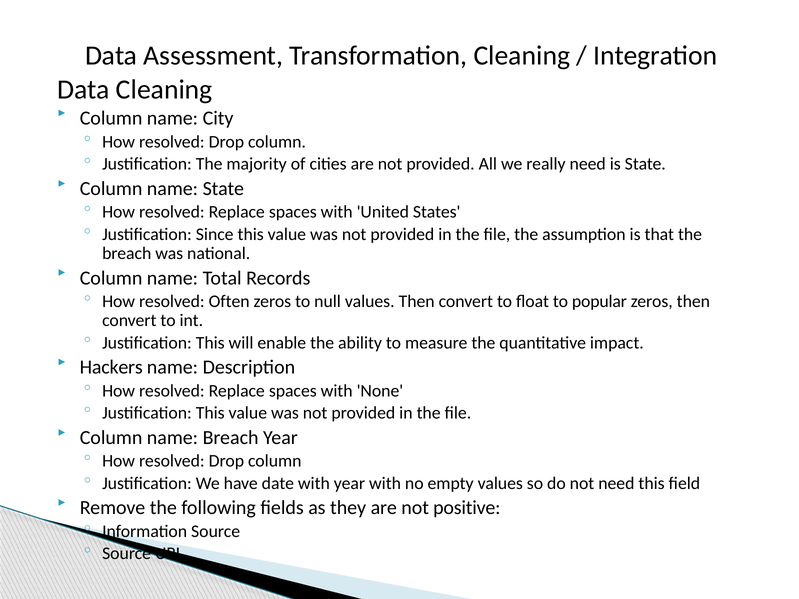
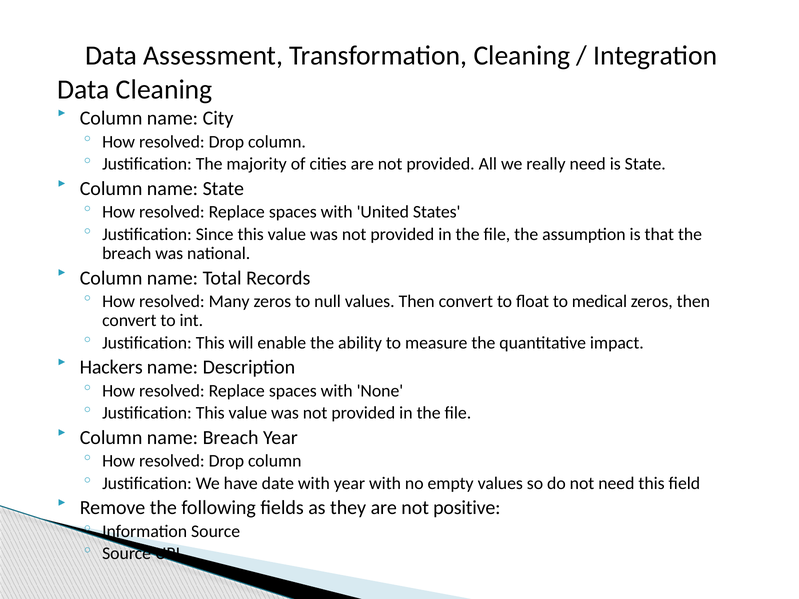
Often: Often -> Many
popular: popular -> medical
